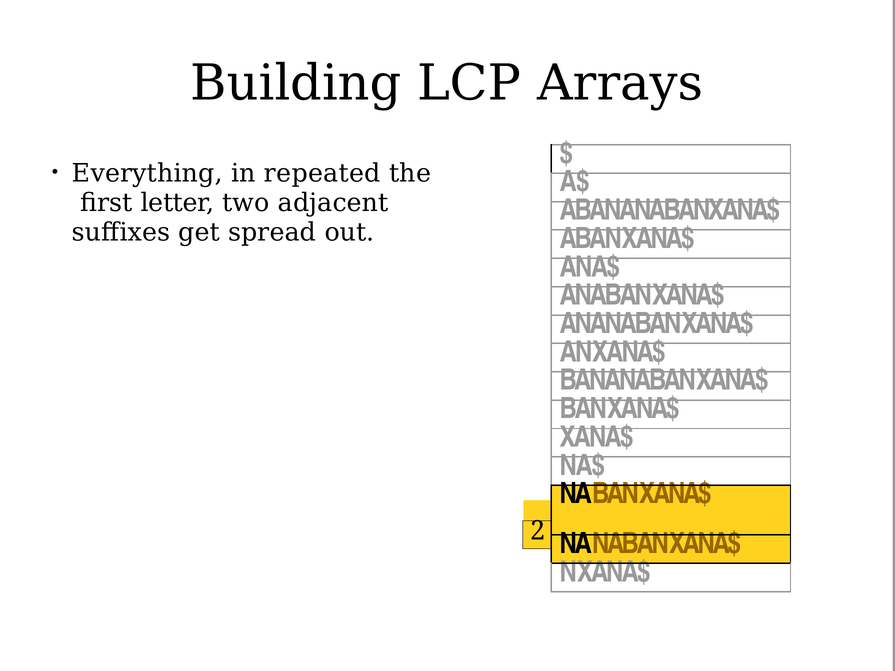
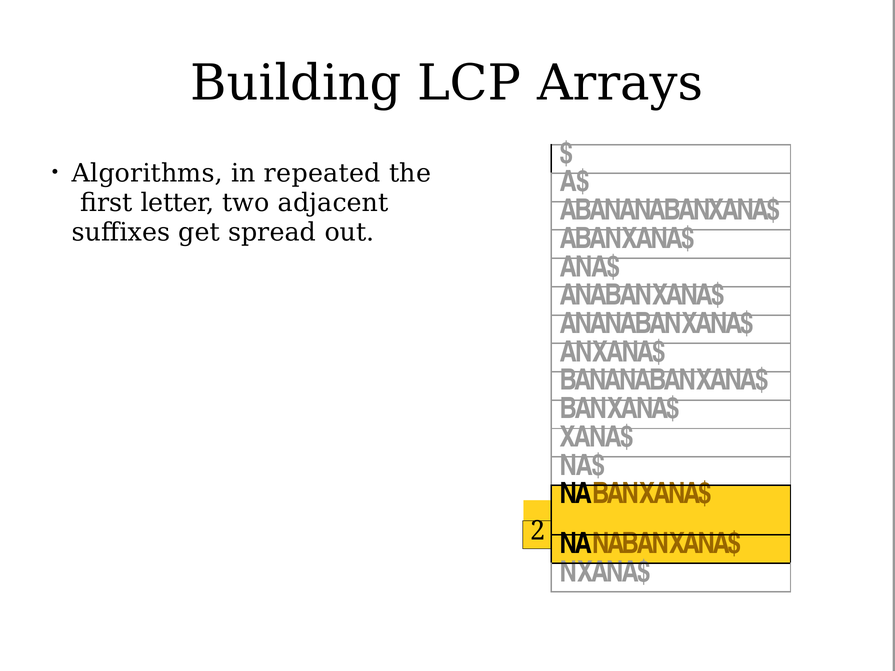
Everything: Everything -> Algorithms
